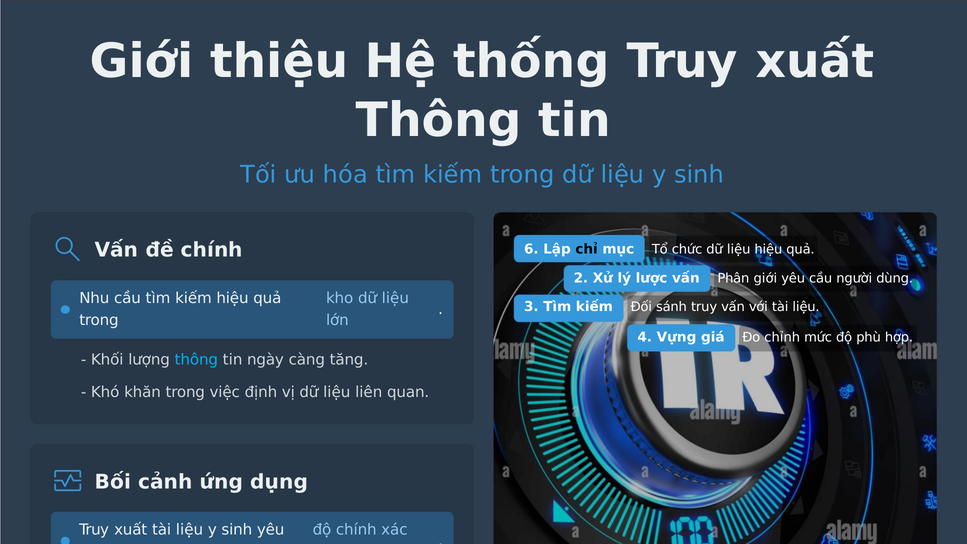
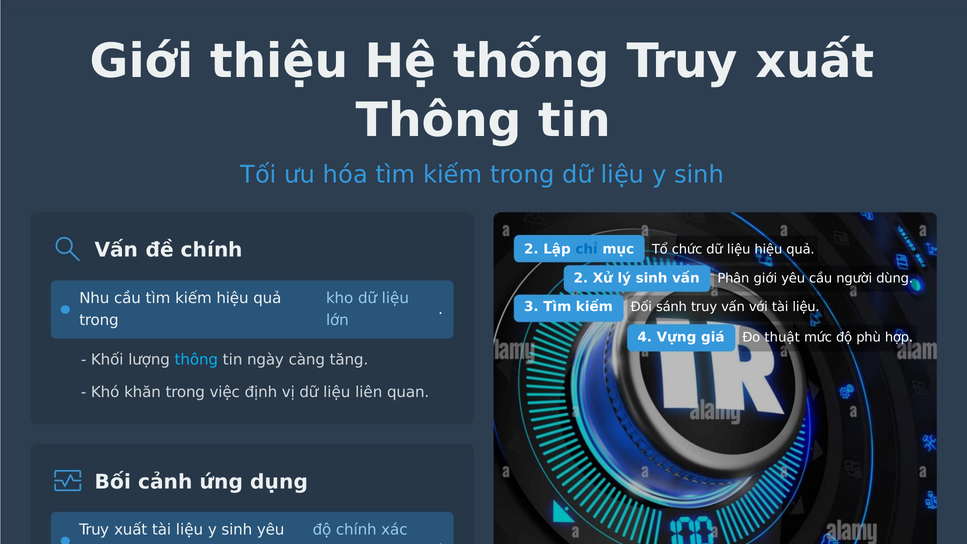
chính 6: 6 -> 2
chỉ colour: black -> blue
lý lược: lược -> sinh
chỉnh: chỉnh -> thuật
